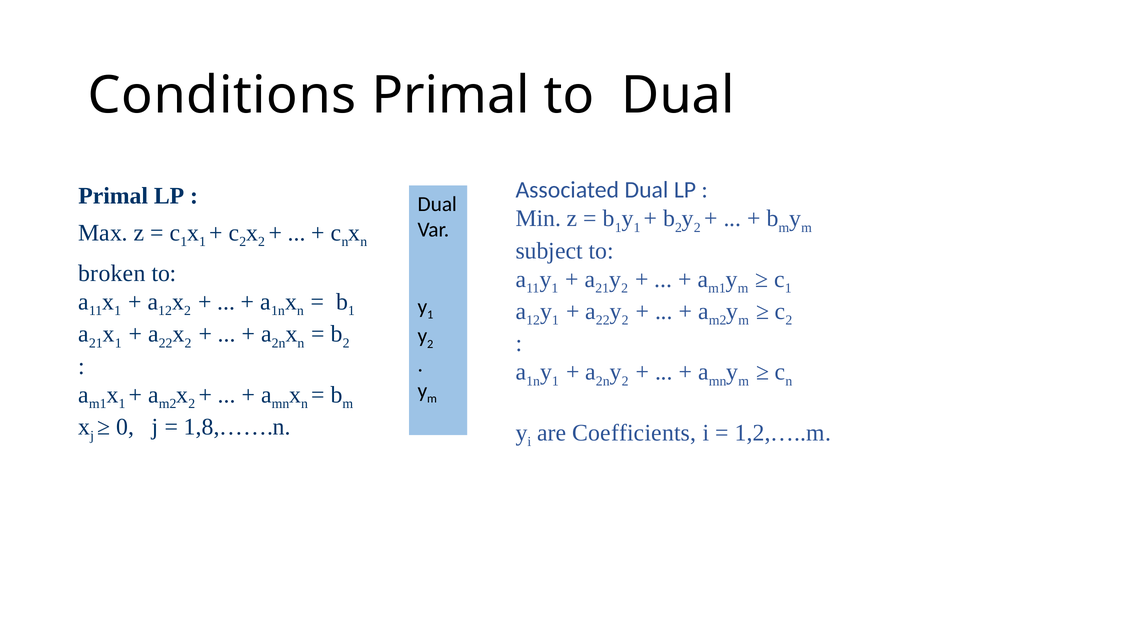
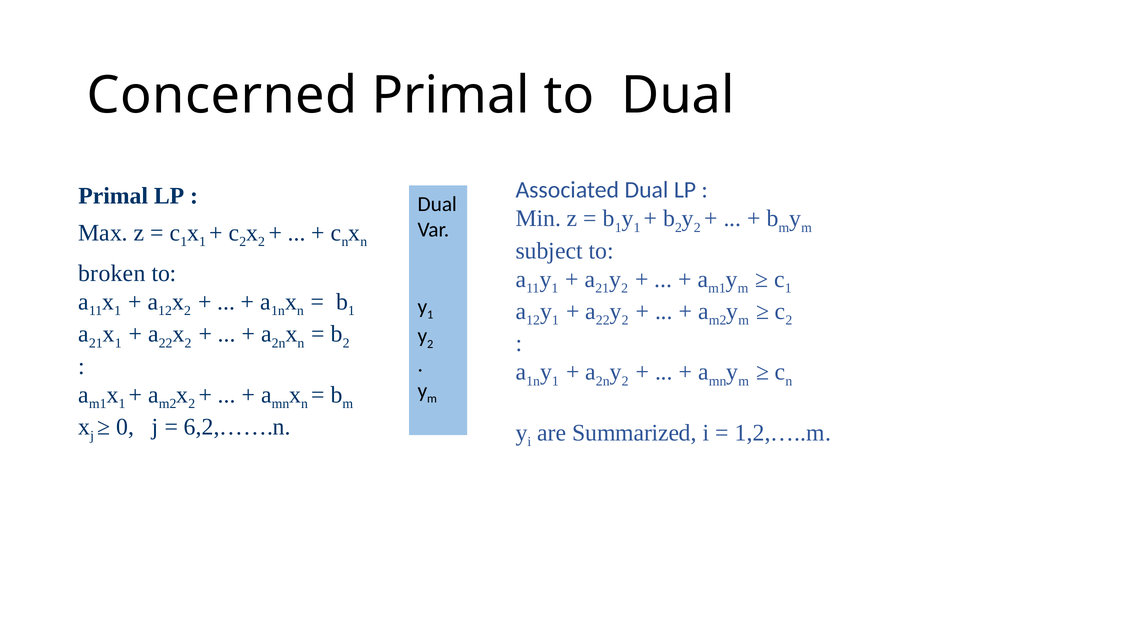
Conditions: Conditions -> Concerned
1,8,…….n: 1,8,…….n -> 6,2,…….n
Coefficients: Coefficients -> Summarized
